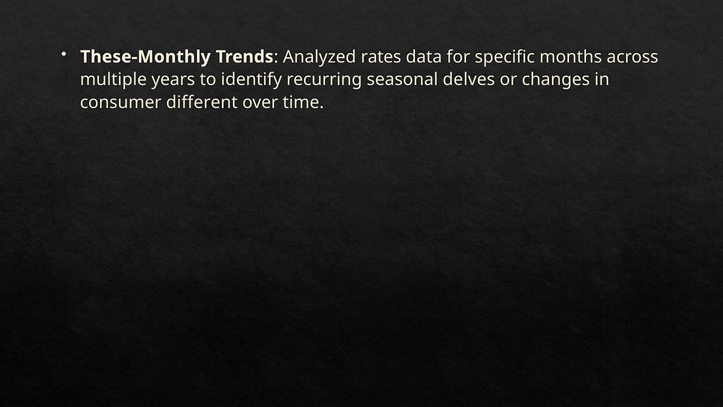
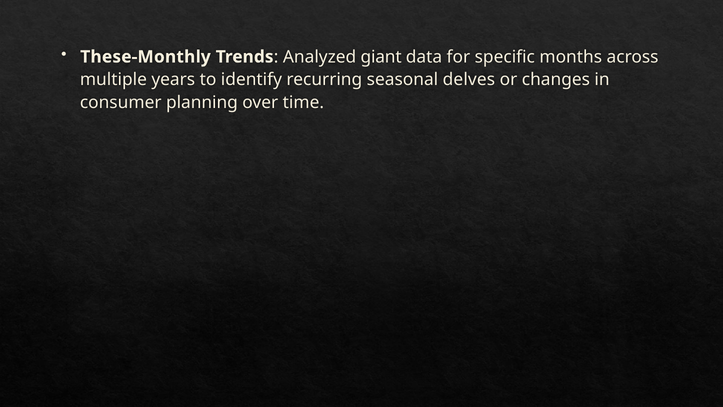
rates: rates -> giant
different: different -> planning
